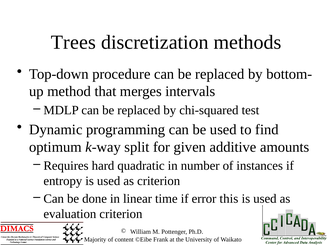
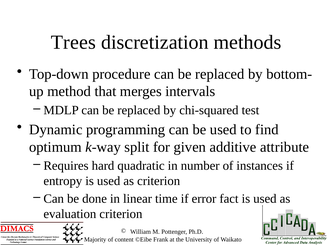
amounts: amounts -> attribute
this: this -> fact
